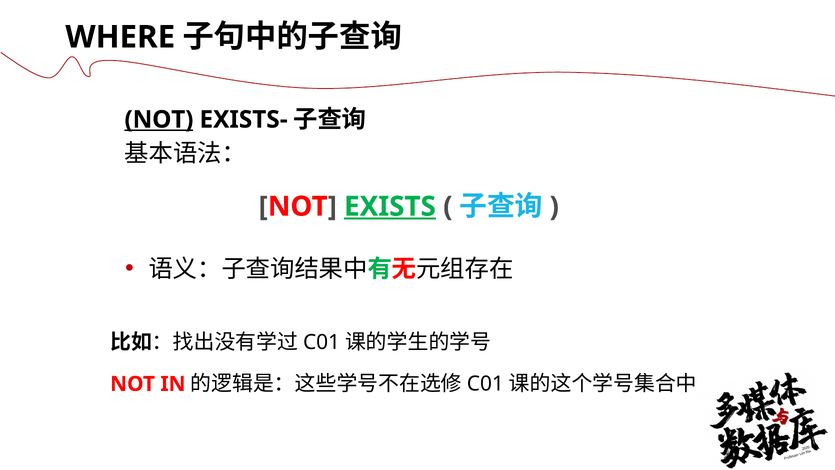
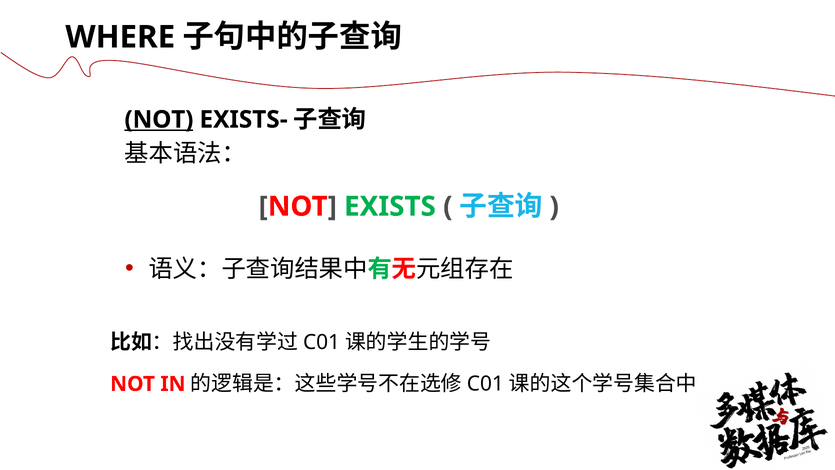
EXISTS underline: present -> none
